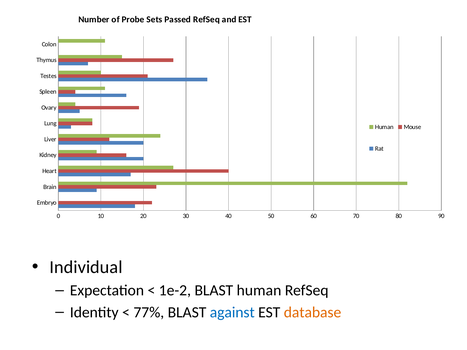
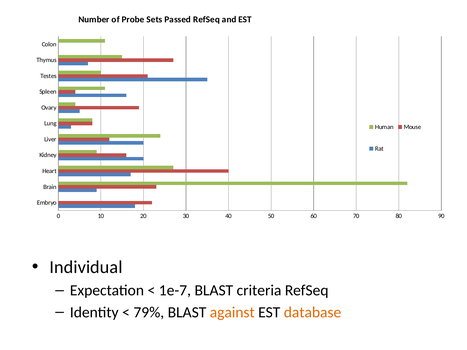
1e-2: 1e-2 -> 1e-7
BLAST human: human -> criteria
77%: 77% -> 79%
against colour: blue -> orange
